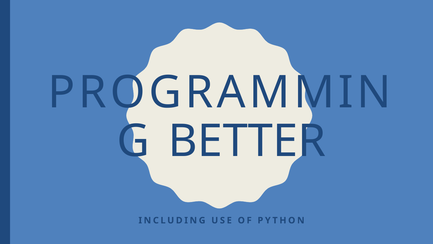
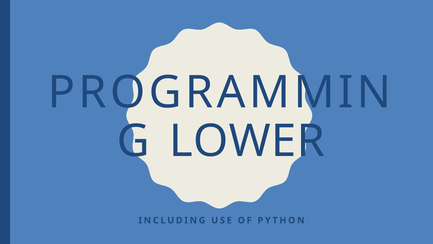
BETTER: BETTER -> LOWER
